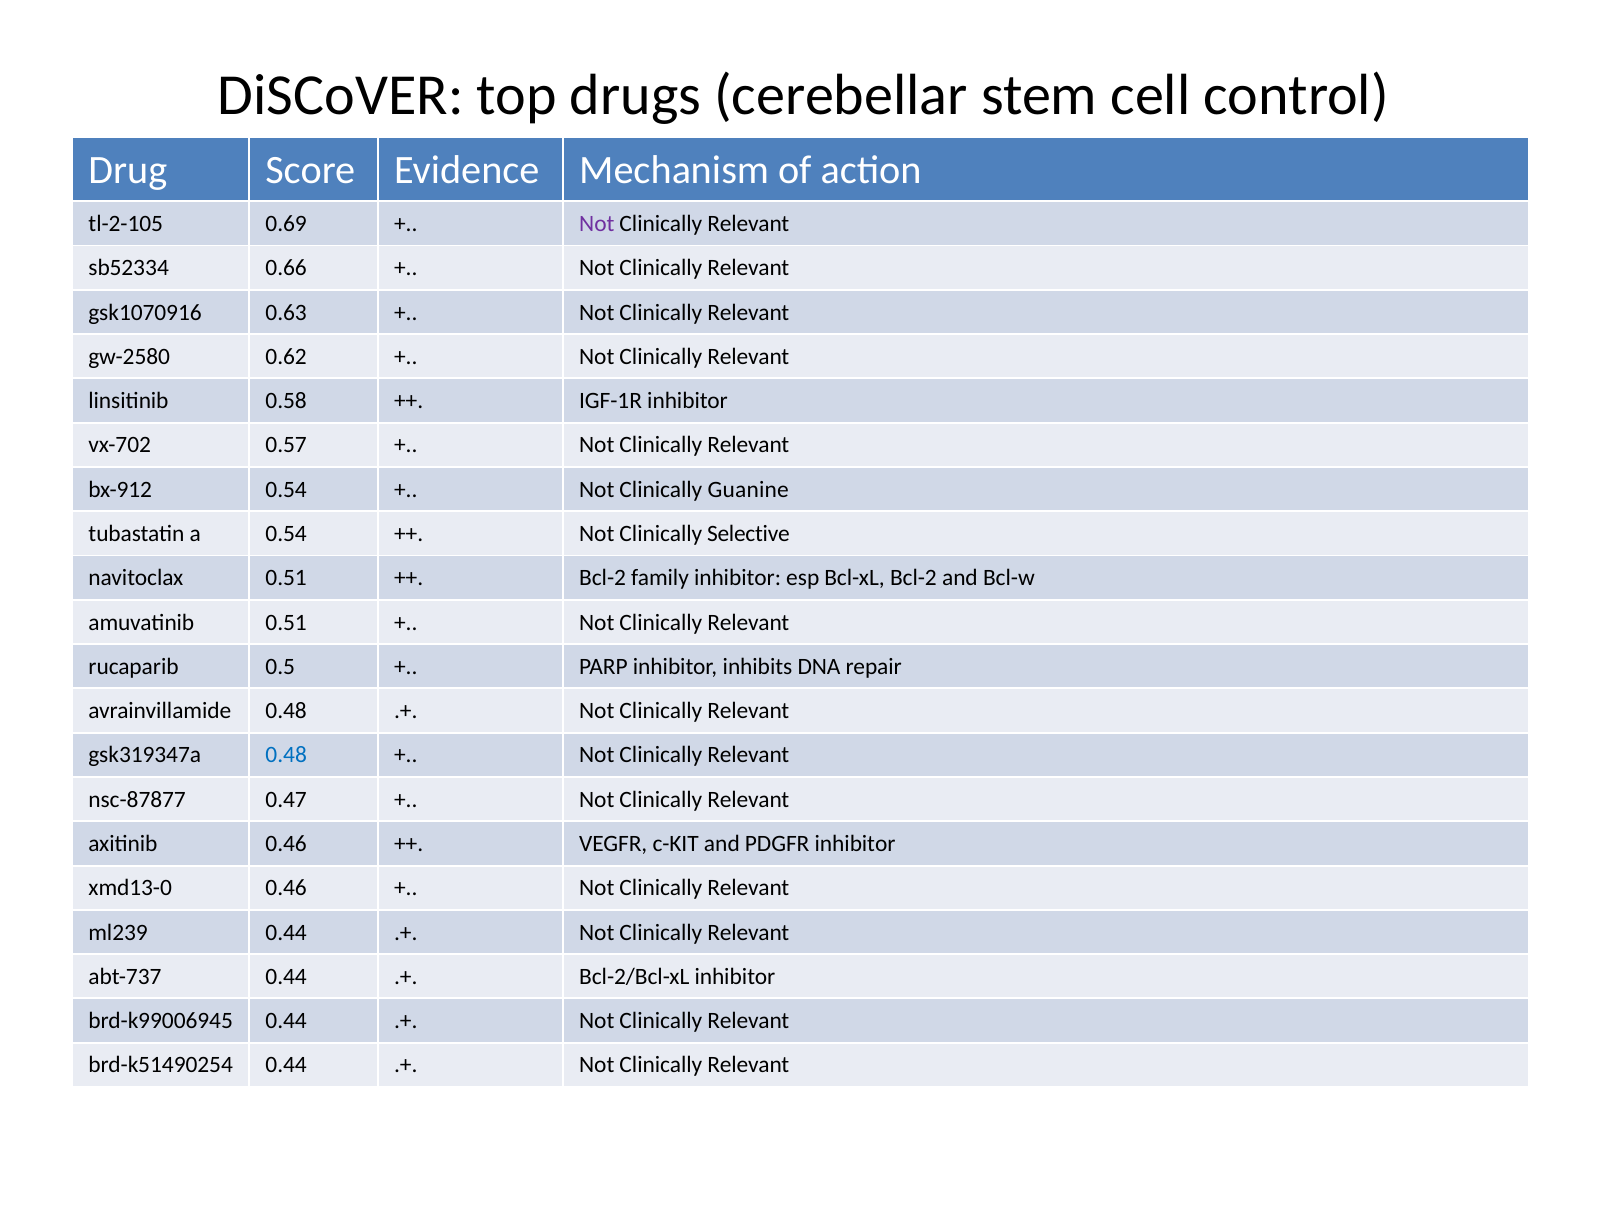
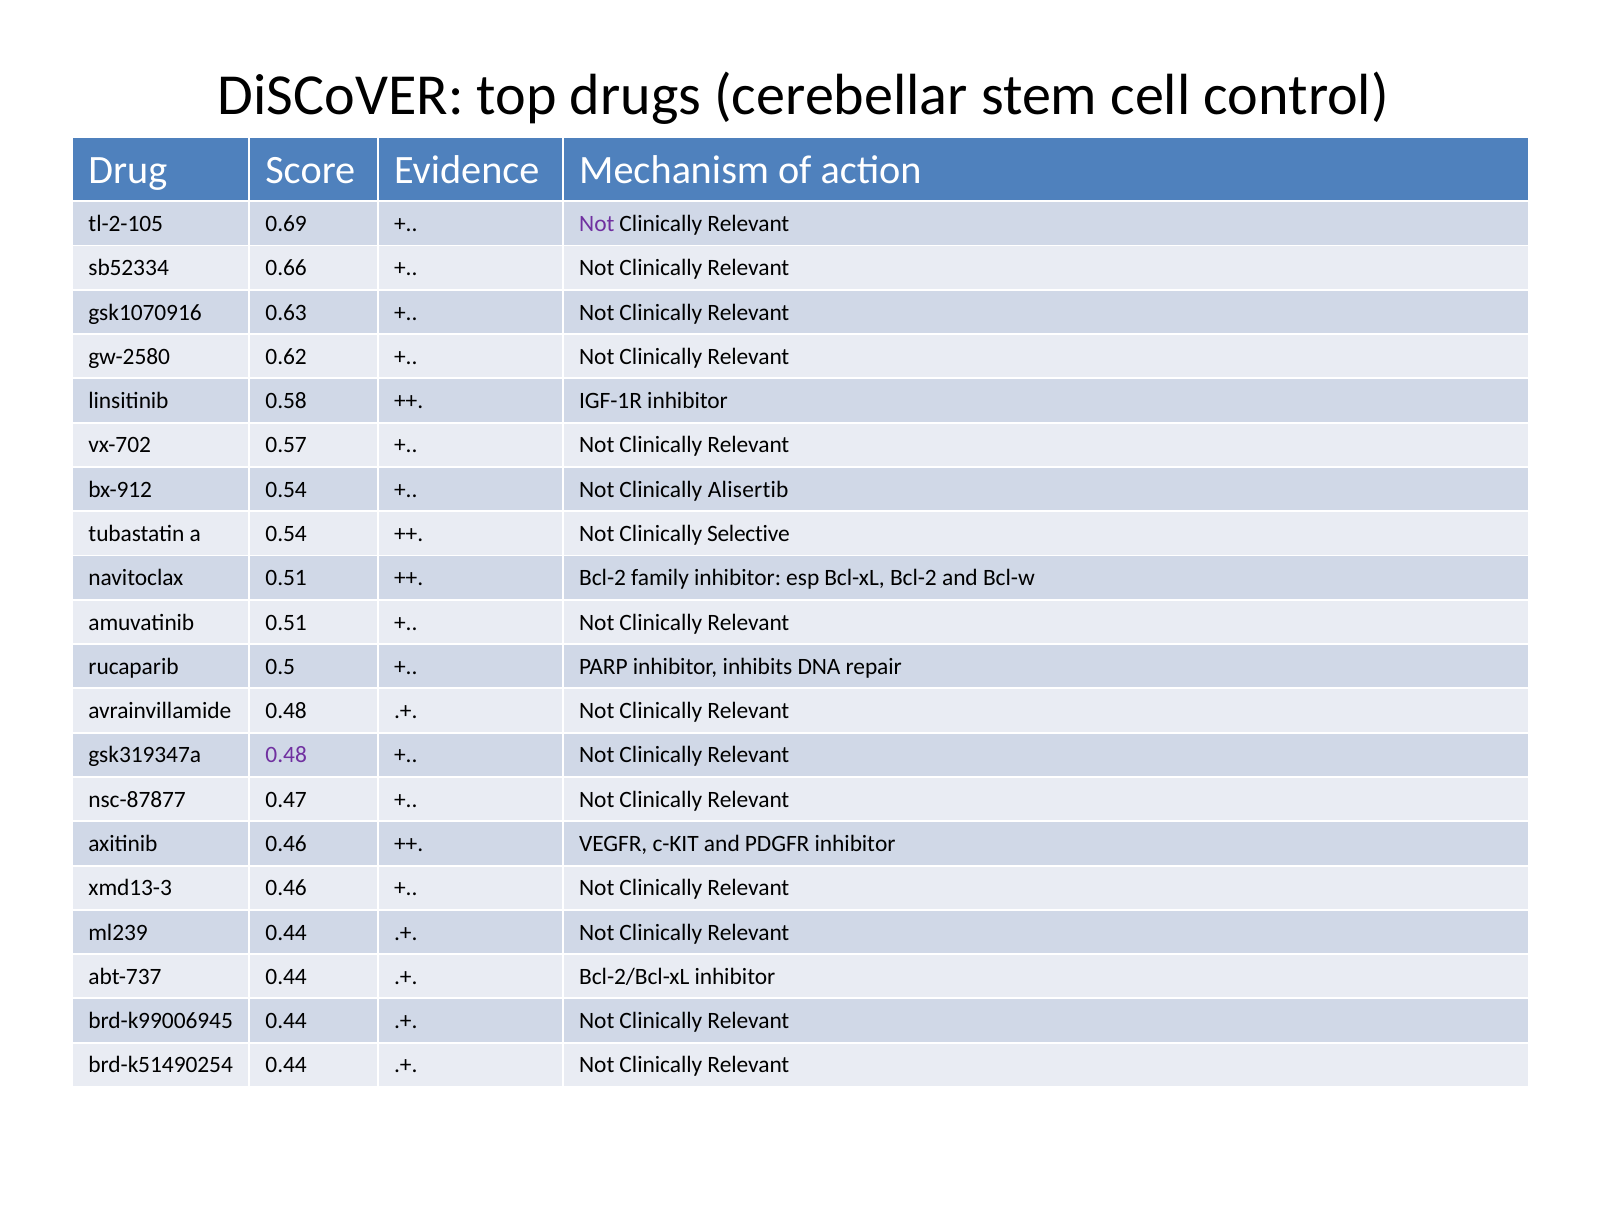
Guanine: Guanine -> Alisertib
0.48 at (286, 755) colour: blue -> purple
xmd13-0: xmd13-0 -> xmd13-3
